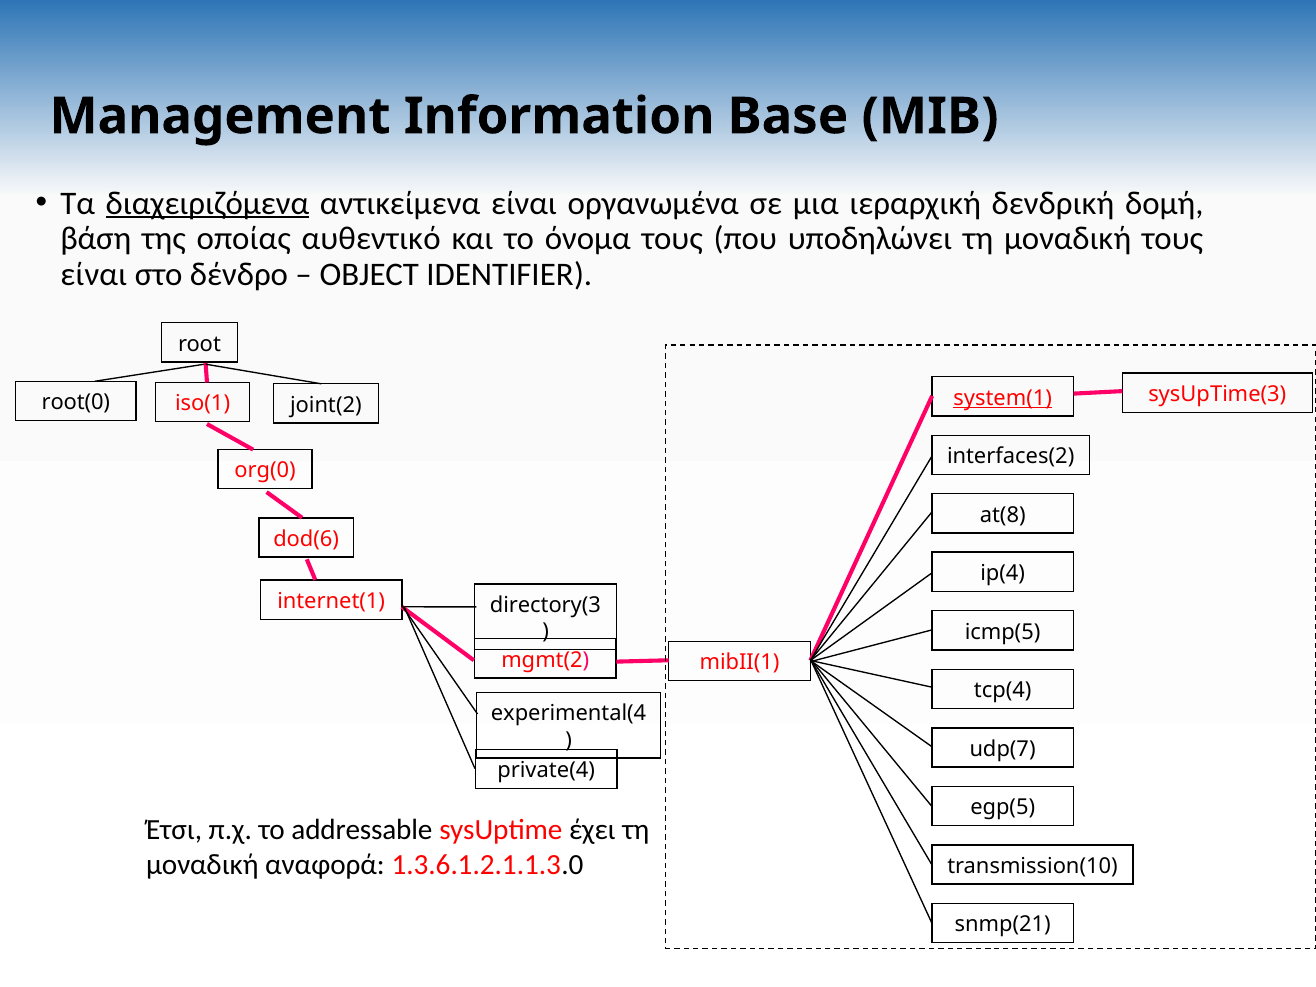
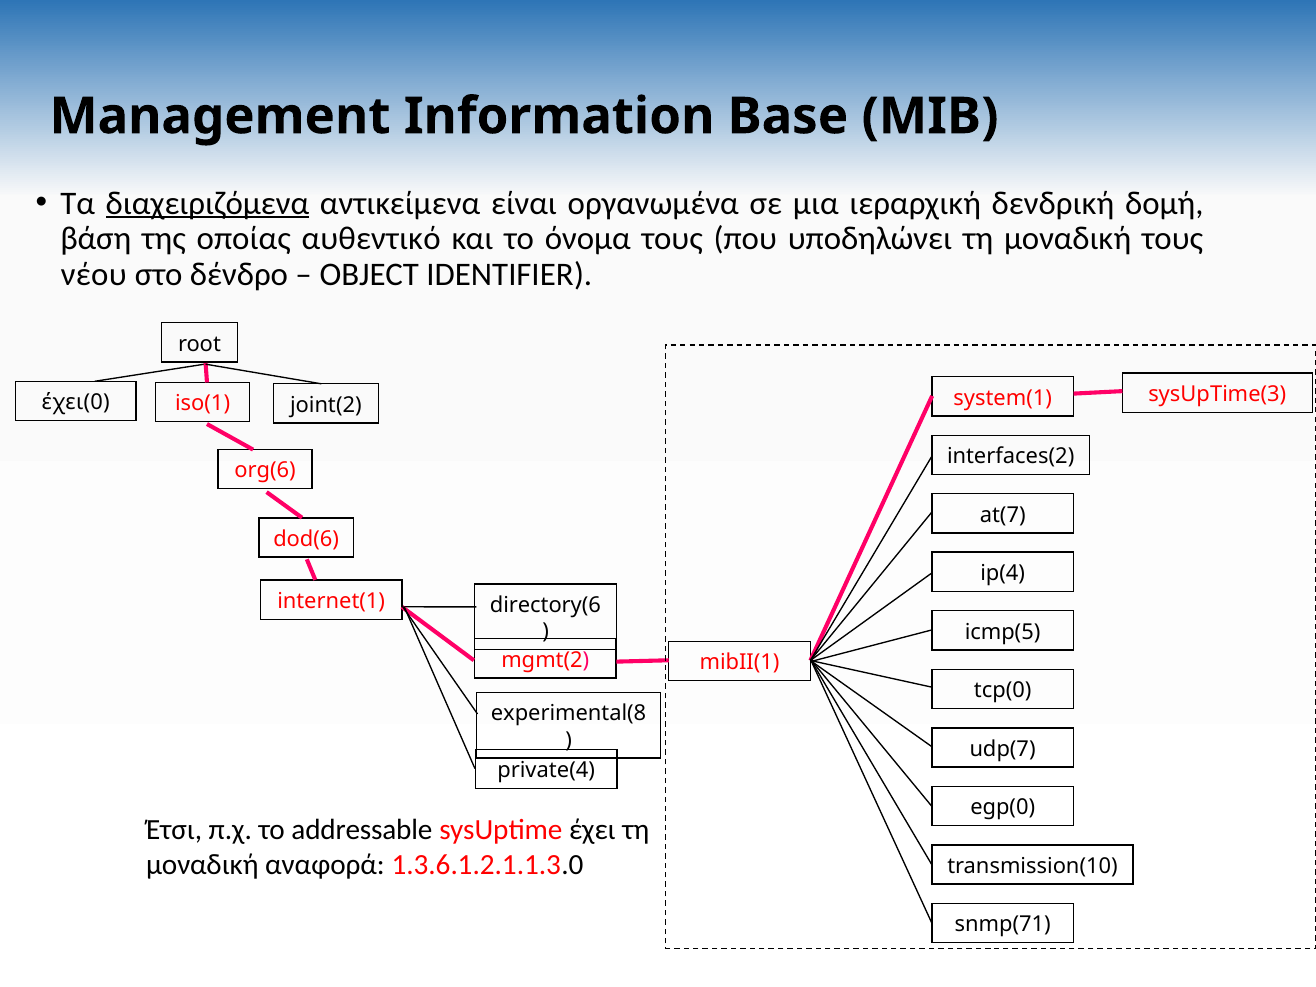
είναι at (94, 274): είναι -> νέου
system(1 underline: present -> none
root(0: root(0 -> έχει(0
org(0: org(0 -> org(6
at(8: at(8 -> at(7
directory(3: directory(3 -> directory(6
tcp(4: tcp(4 -> tcp(0
experimental(4: experimental(4 -> experimental(8
egp(5: egp(5 -> egp(0
snmp(21: snmp(21 -> snmp(71
